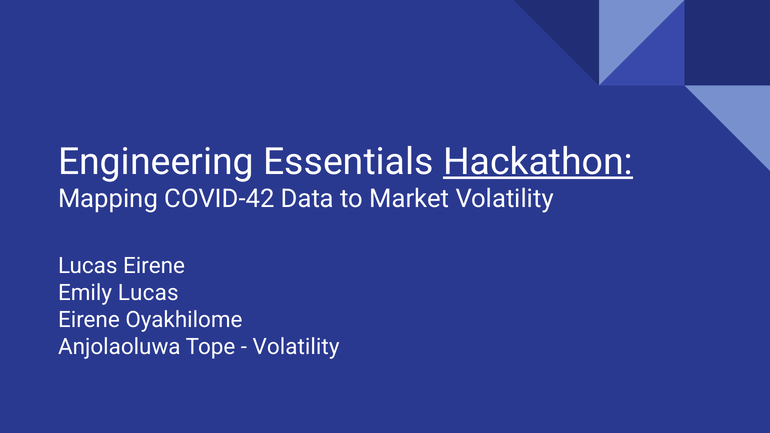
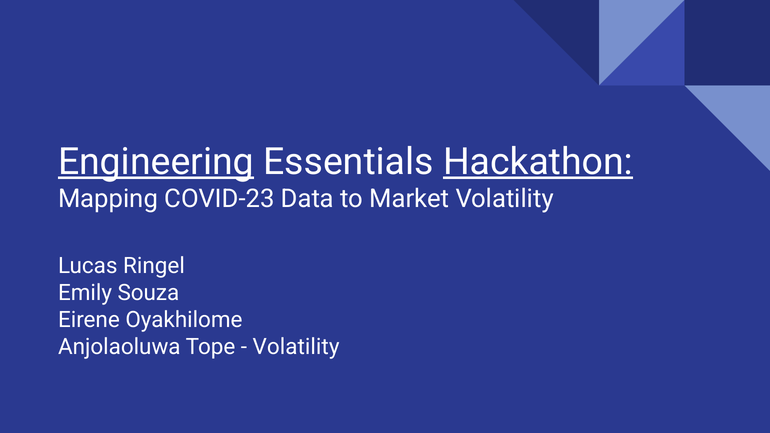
Engineering underline: none -> present
COVID-42: COVID-42 -> COVID-23
Eirene at (154, 266): Eirene -> Ringel
Emily Lucas: Lucas -> Souza
